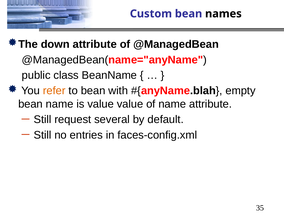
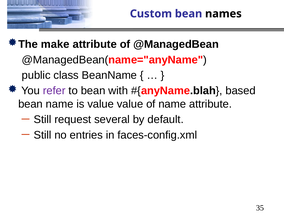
down: down -> make
refer colour: orange -> purple
empty: empty -> based
